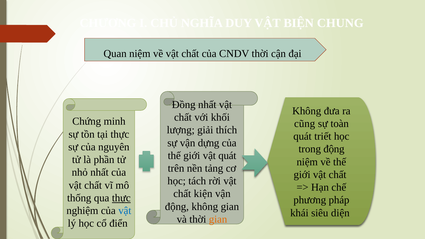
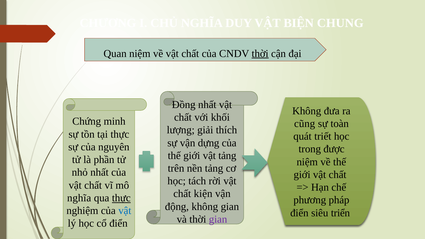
thời at (260, 54) underline: none -> present
trong động: động -> được
vật quát: quát -> tảng
thống at (79, 198): thống -> nghĩa
khái at (299, 213): khái -> điển
diện: diện -> triển
gian at (218, 219) colour: orange -> purple
